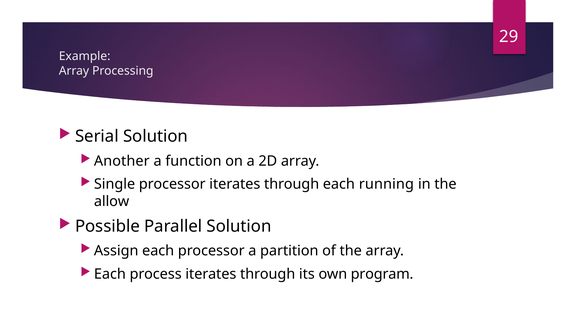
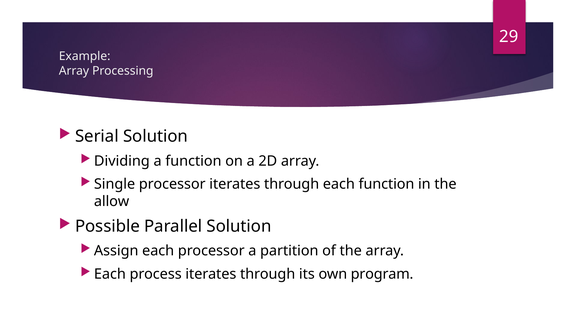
Another: Another -> Dividing
each running: running -> function
